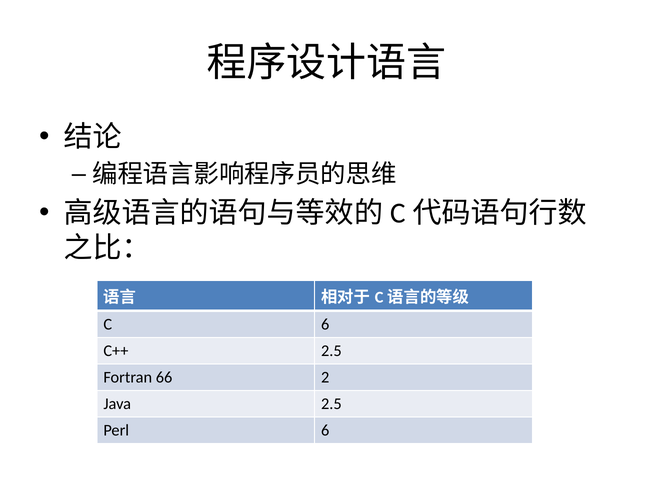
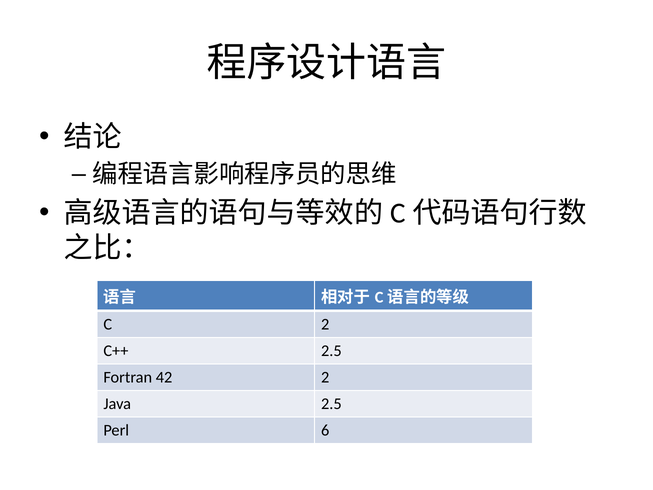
C 6: 6 -> 2
66: 66 -> 42
